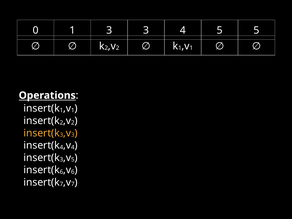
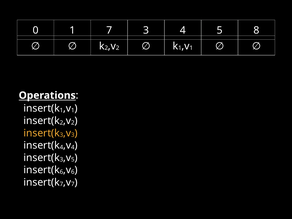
1 3: 3 -> 7
5 5: 5 -> 8
